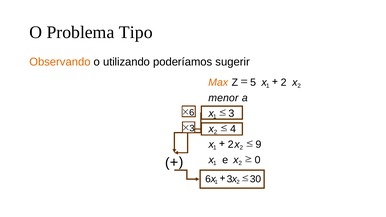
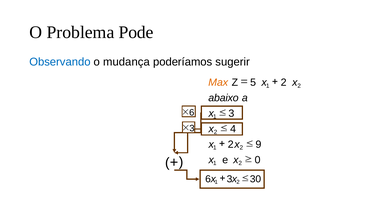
Tipo: Tipo -> Pode
Observando colour: orange -> blue
utilizando: utilizando -> mudança
menor: menor -> abaixo
